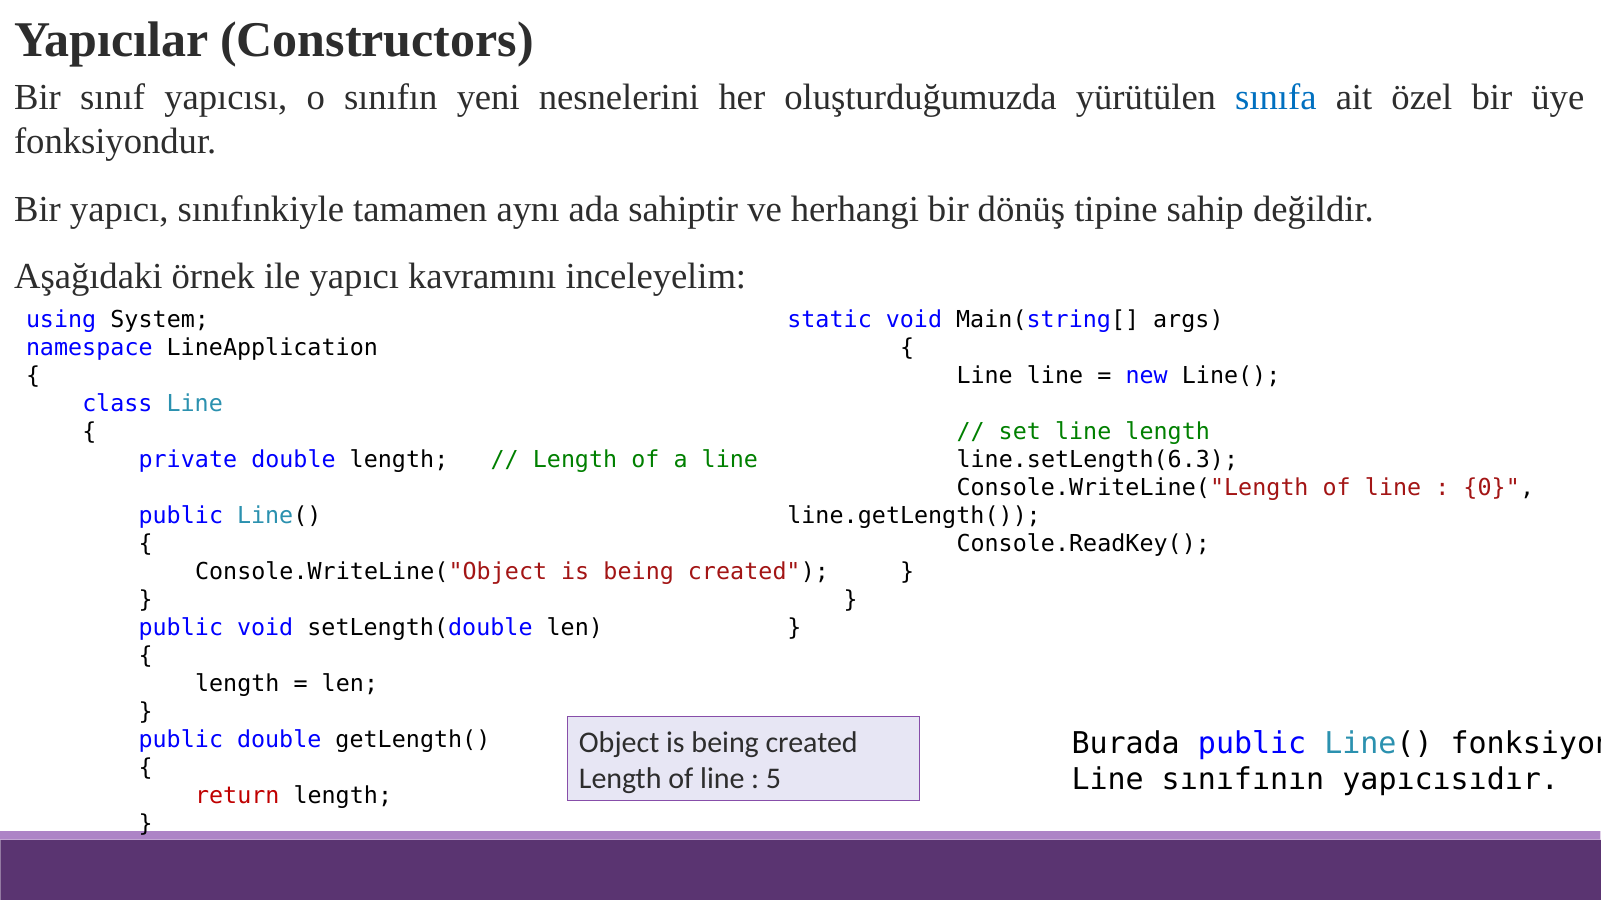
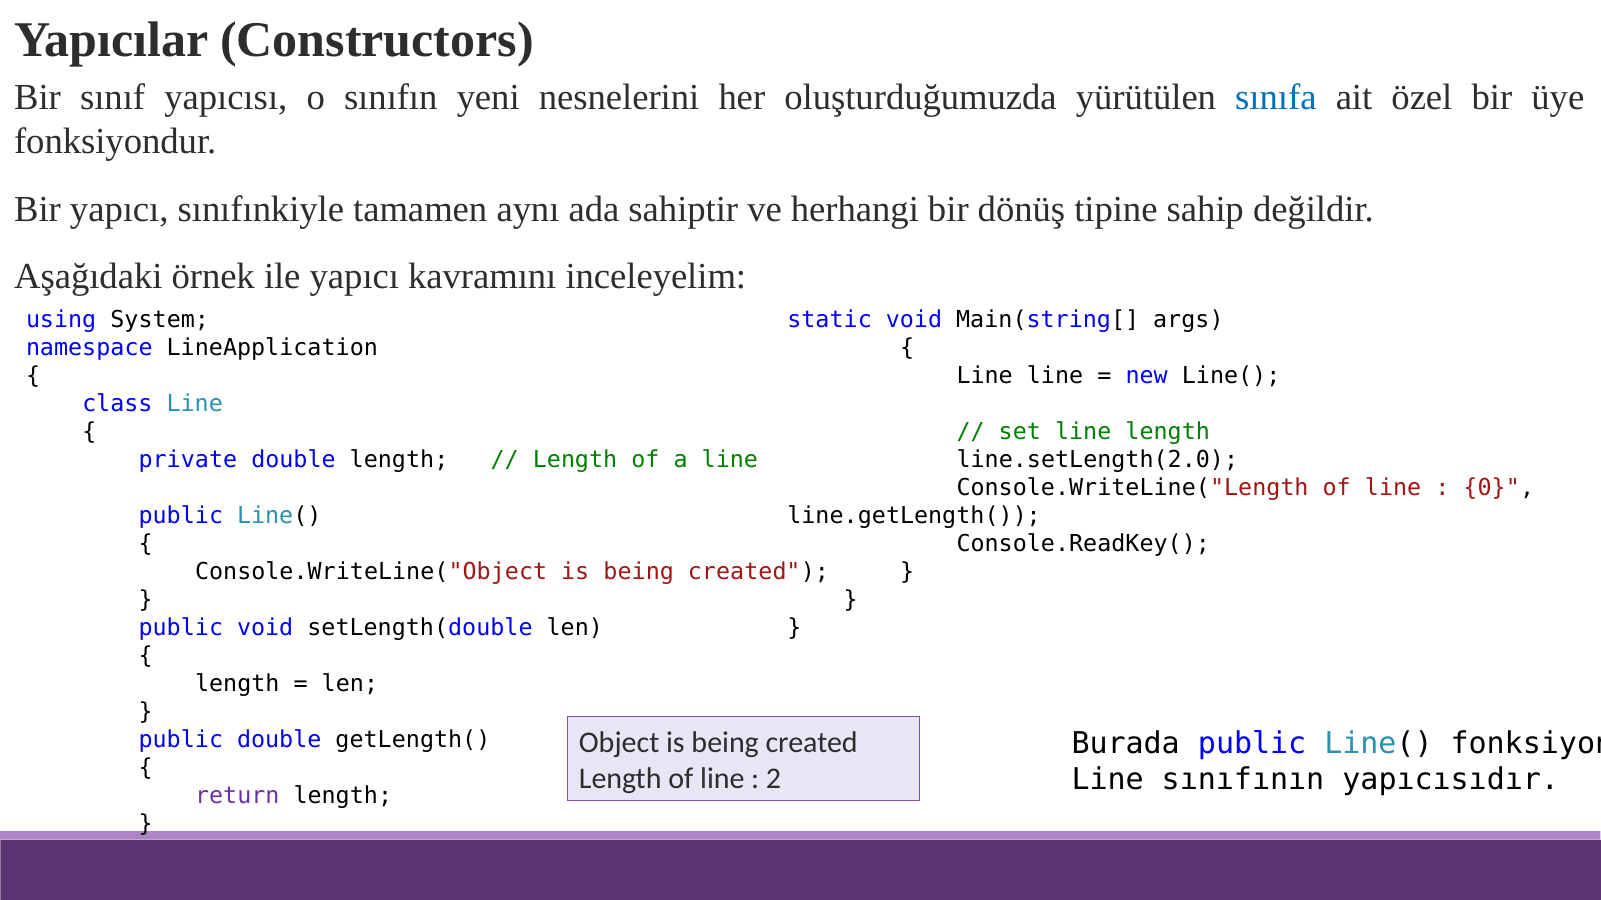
line.setLength(6.3: line.setLength(6.3 -> line.setLength(2.0
5: 5 -> 2
return colour: red -> purple
